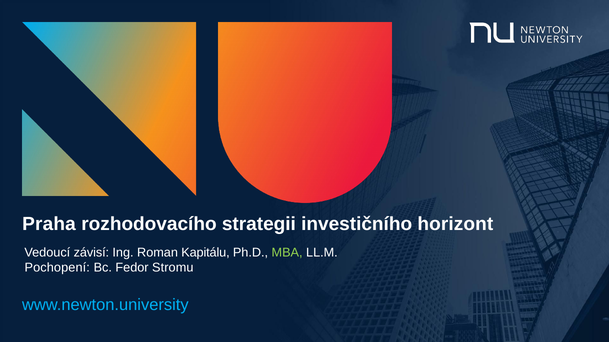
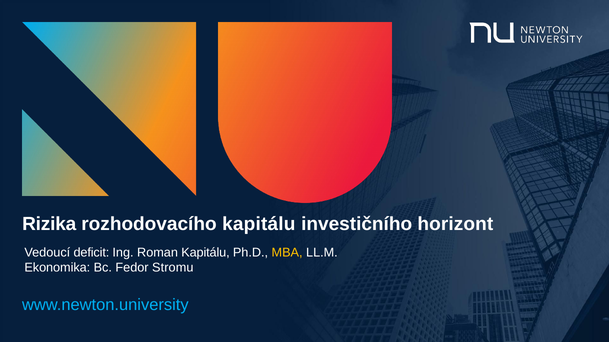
Praha: Praha -> Rizika
rozhodovacího strategii: strategii -> kapitálu
závisí: závisí -> deficit
MBA colour: light green -> yellow
Pochopení: Pochopení -> Ekonomika
